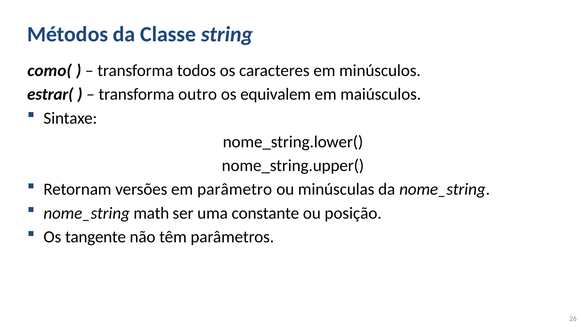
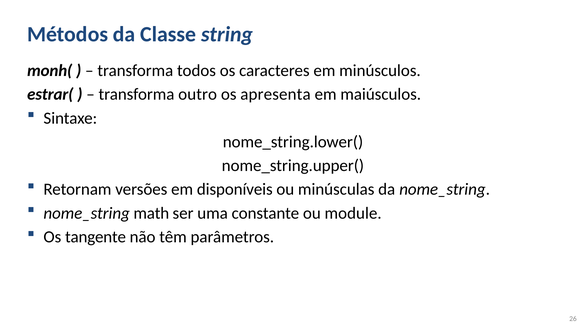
como(: como( -> monh(
equivalem: equivalem -> apresenta
parâmetro: parâmetro -> disponíveis
posição: posição -> module
